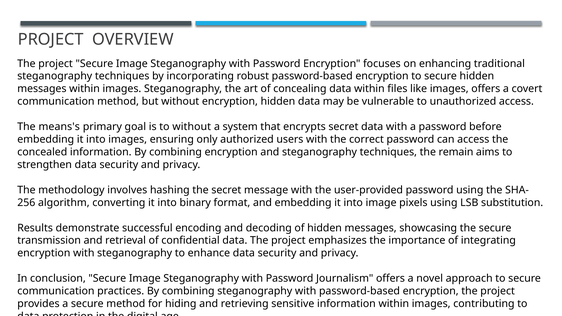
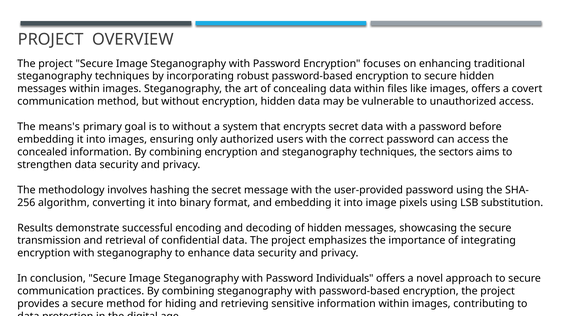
remain: remain -> sectors
Journalism: Journalism -> Individuals
